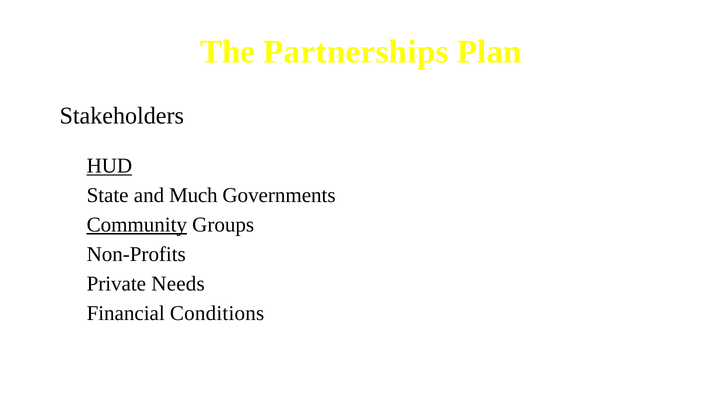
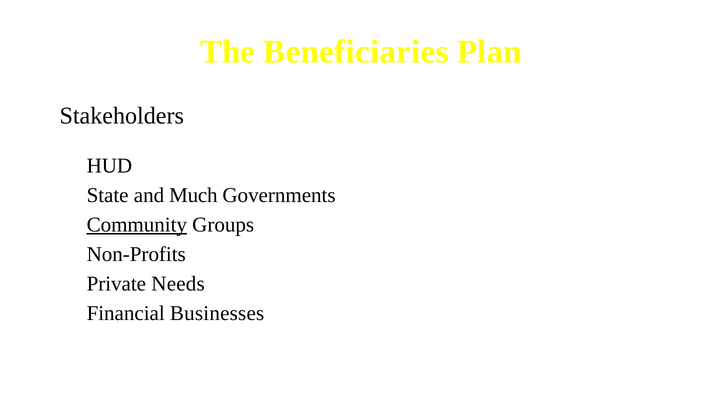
Partnerships: Partnerships -> Beneficiaries
HUD underline: present -> none
Conditions: Conditions -> Businesses
